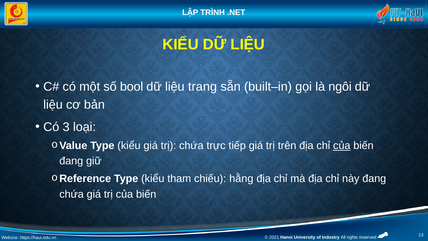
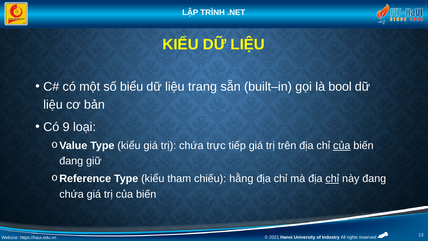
bool: bool -> biểu
ngôi: ngôi -> bool
3: 3 -> 9
chỉ at (332, 179) underline: none -> present
